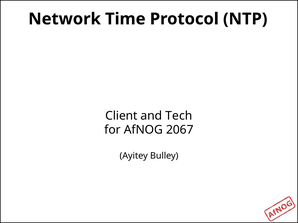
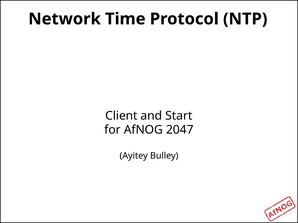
Tech: Tech -> Start
2067: 2067 -> 2047
